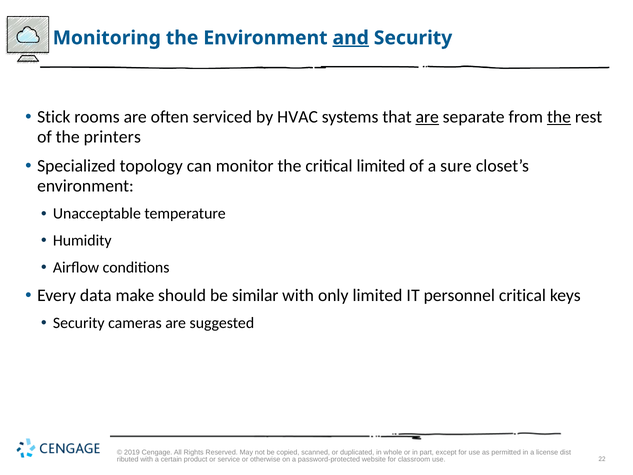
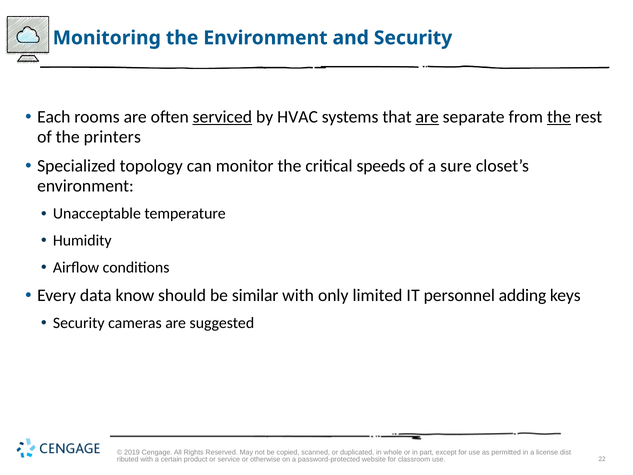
and underline: present -> none
Stick: Stick -> Each
serviced underline: none -> present
critical limited: limited -> speeds
make: make -> know
personnel critical: critical -> adding
